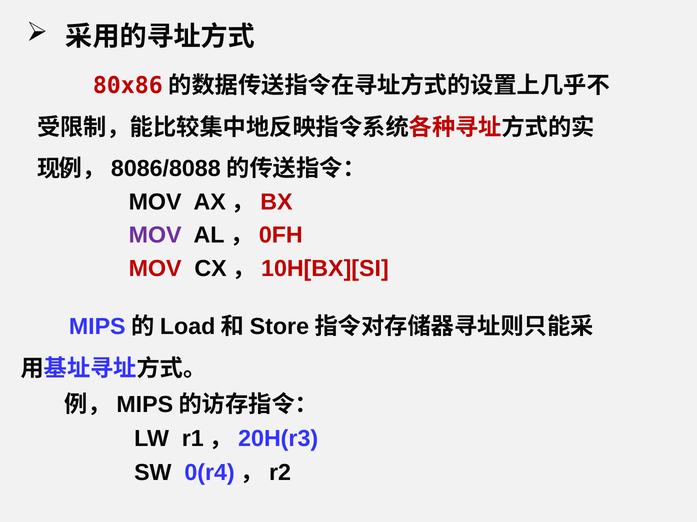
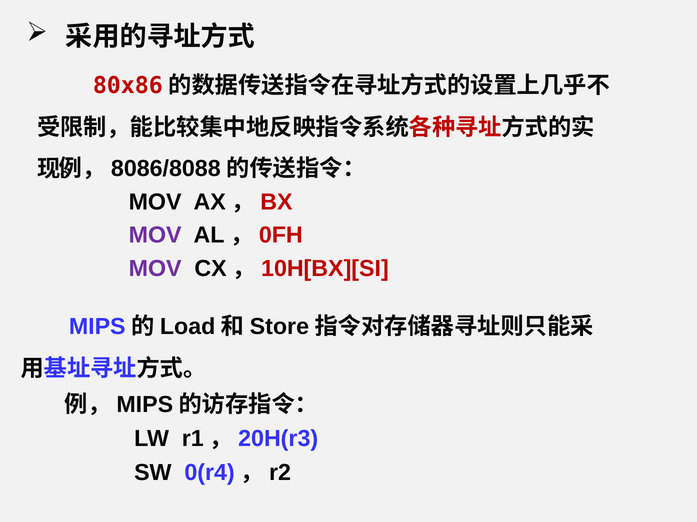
MOV at (155, 269) colour: red -> purple
